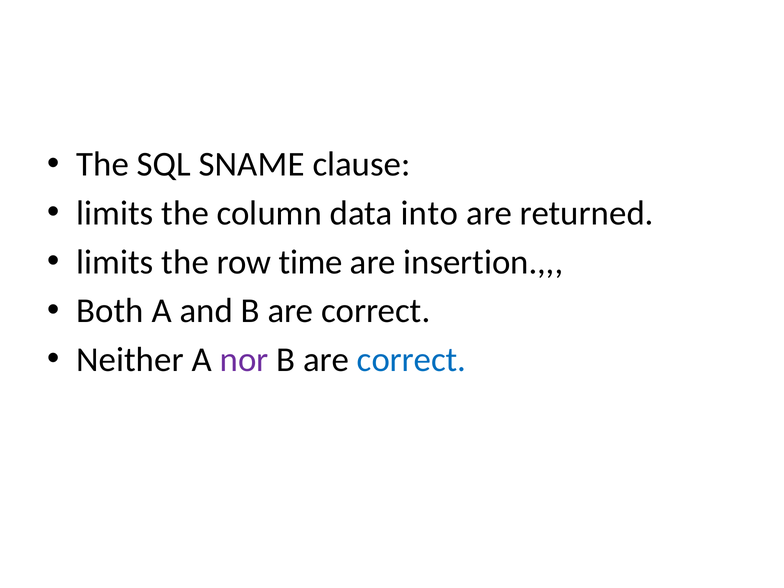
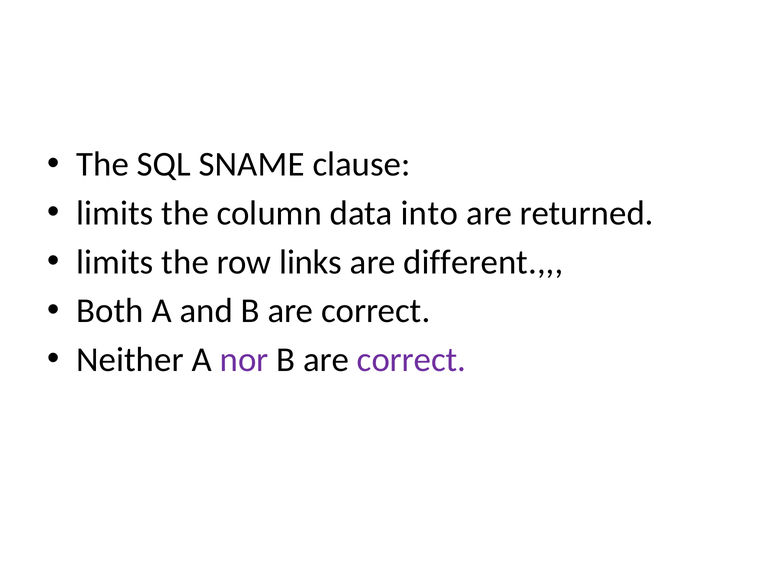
time: time -> links
insertion: insertion -> different
correct at (412, 360) colour: blue -> purple
